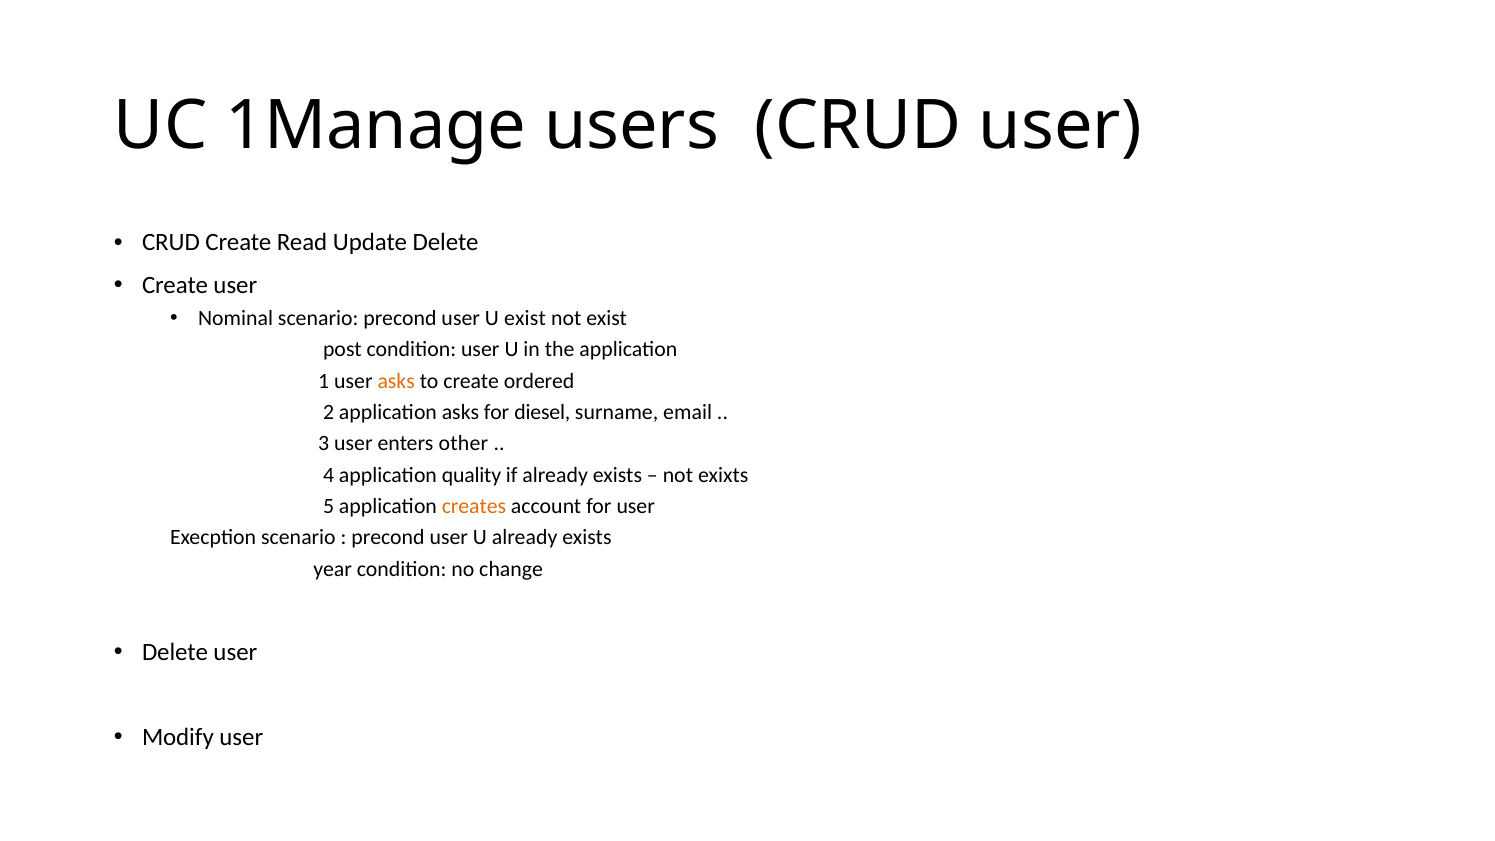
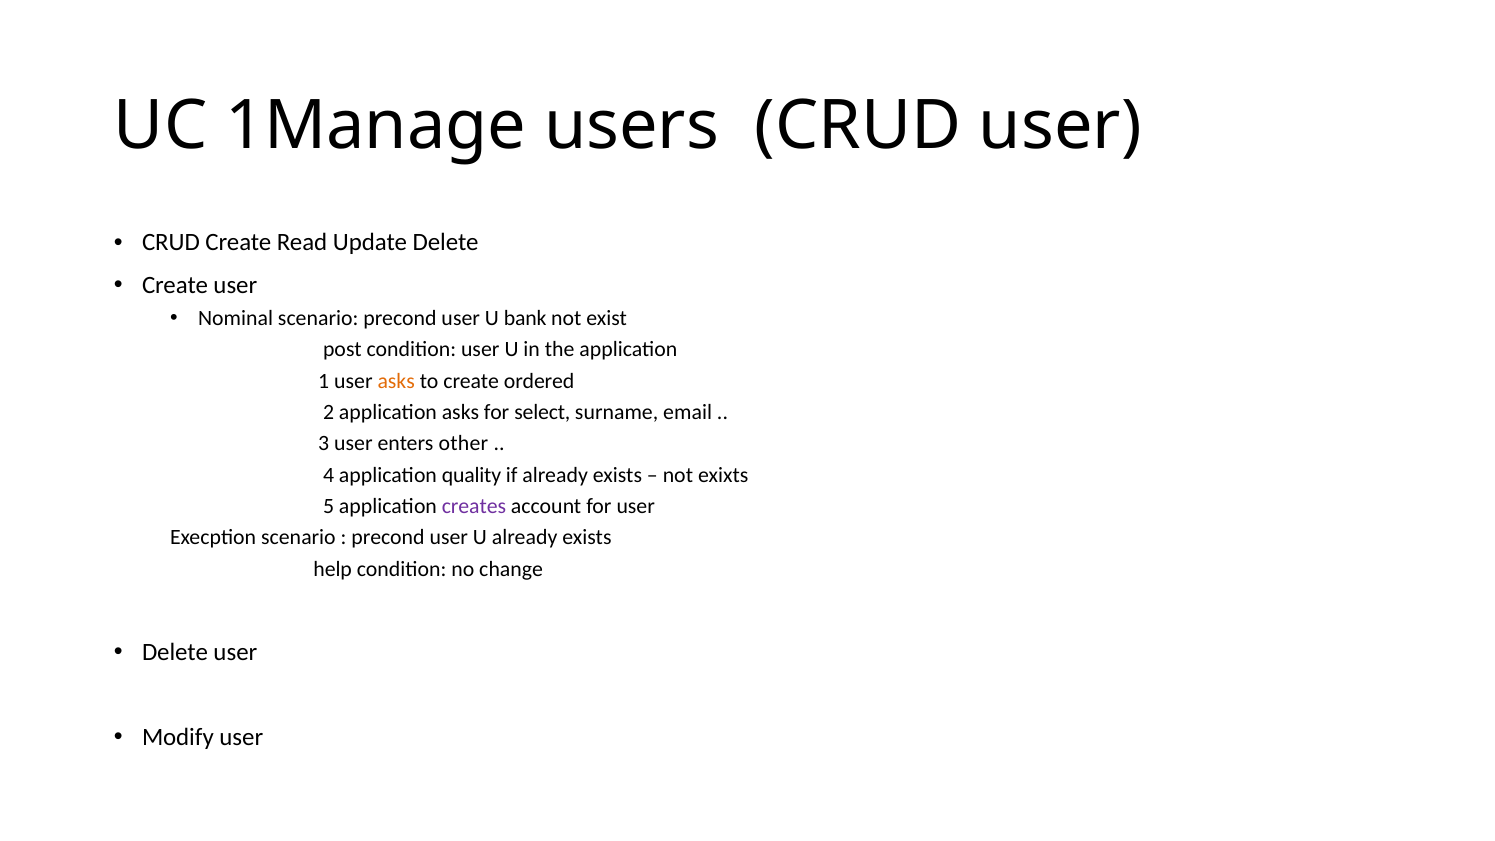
U exist: exist -> bank
diesel: diesel -> select
creates colour: orange -> purple
year: year -> help
